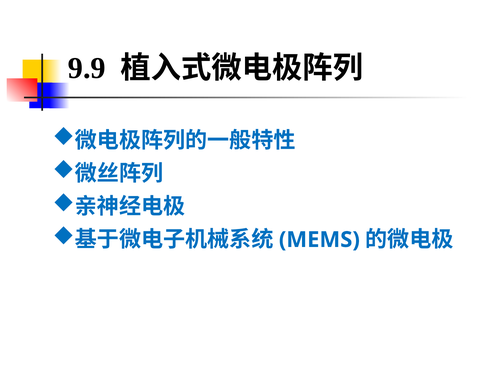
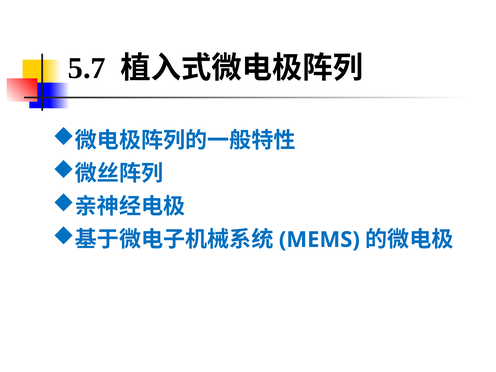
9.9: 9.9 -> 5.7
